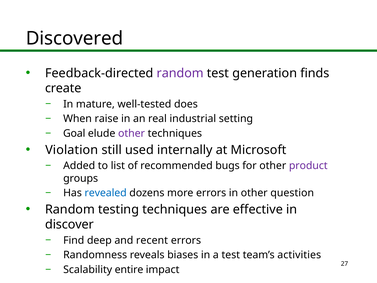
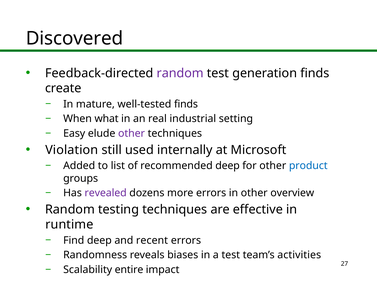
well-tested does: does -> finds
raise: raise -> what
Goal: Goal -> Easy
recommended bugs: bugs -> deep
product colour: purple -> blue
revealed colour: blue -> purple
question: question -> overview
discover: discover -> runtime
